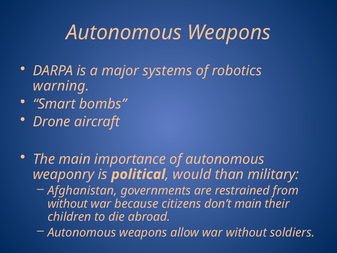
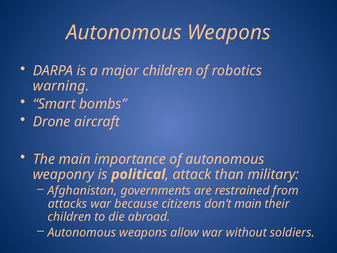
major systems: systems -> children
would: would -> attack
without at (68, 204): without -> attacks
